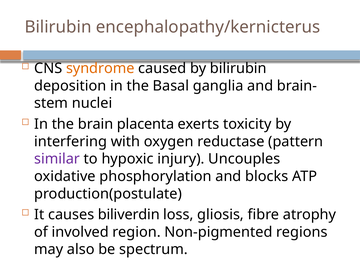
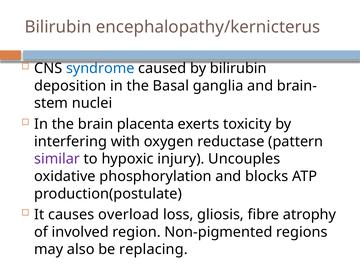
syndrome colour: orange -> blue
biliverdin: biliverdin -> overload
spectrum: spectrum -> replacing
